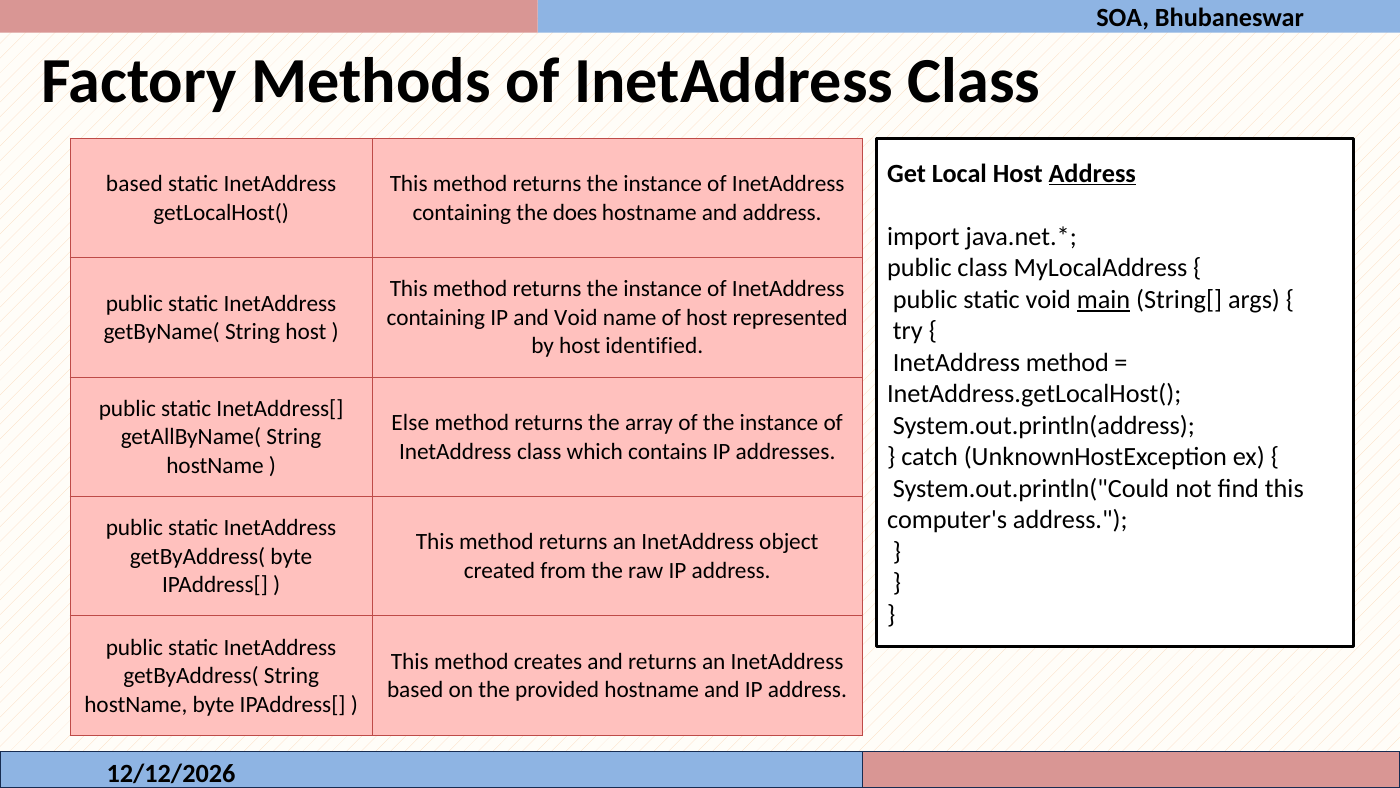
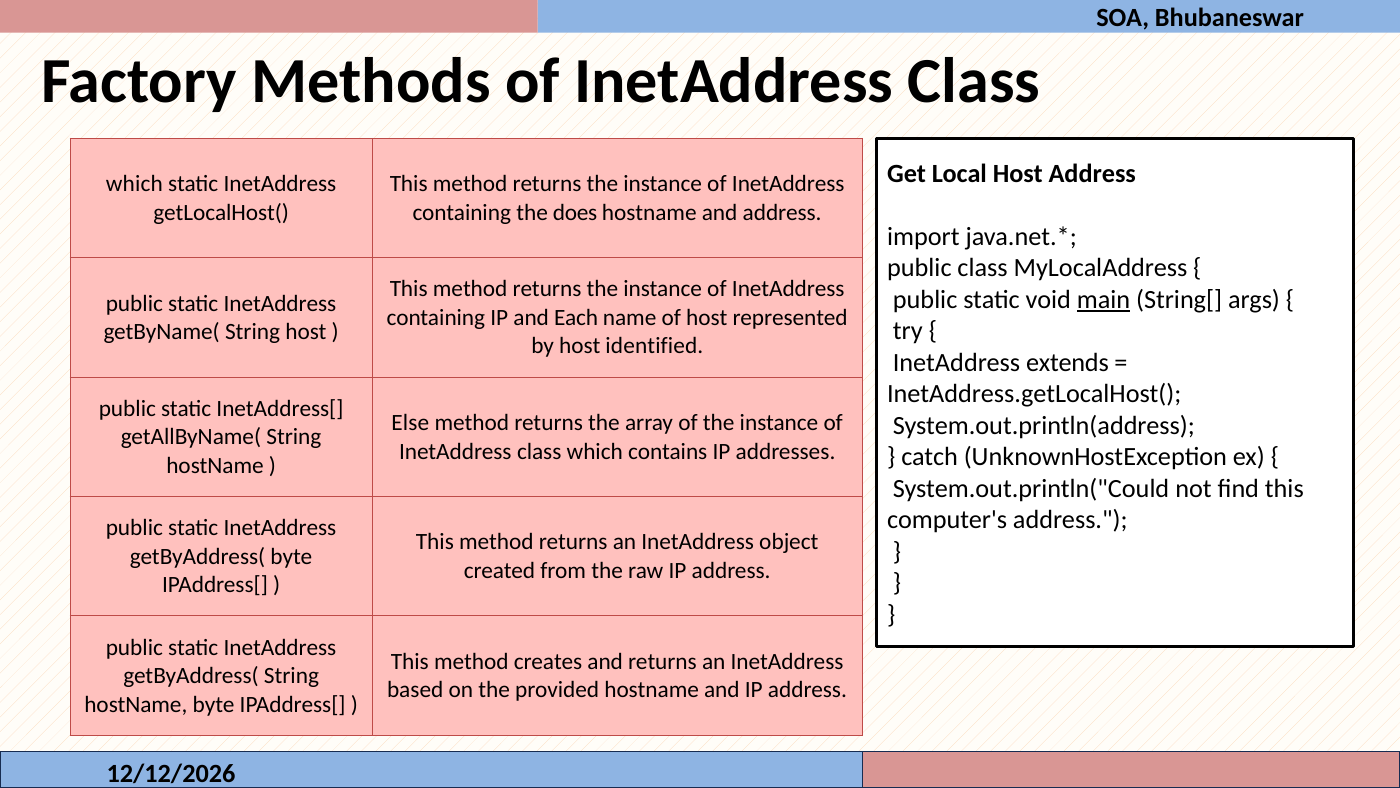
Address at (1092, 173) underline: present -> none
based at (134, 184): based -> which
and Void: Void -> Each
InetAddress method: method -> extends
